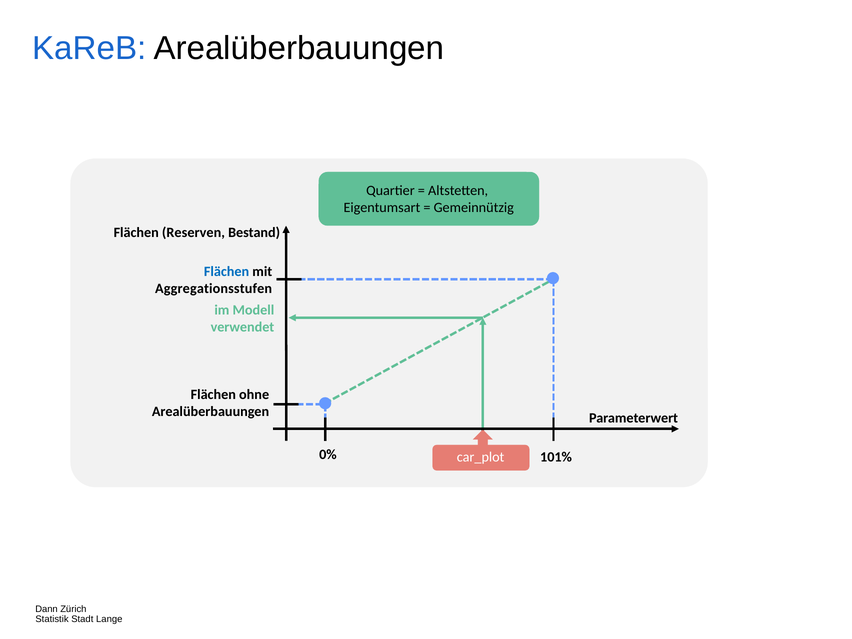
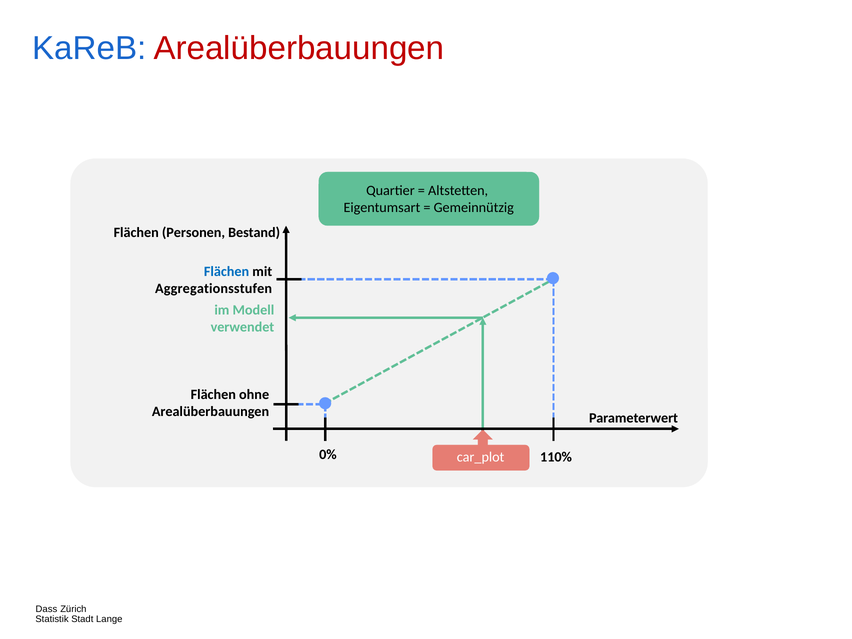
Arealüberbauungen at (299, 48) colour: black -> red
Reserven: Reserven -> Personen
101%: 101% -> 110%
Dann: Dann -> Dass
